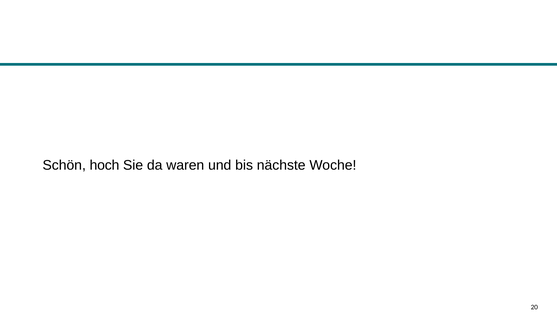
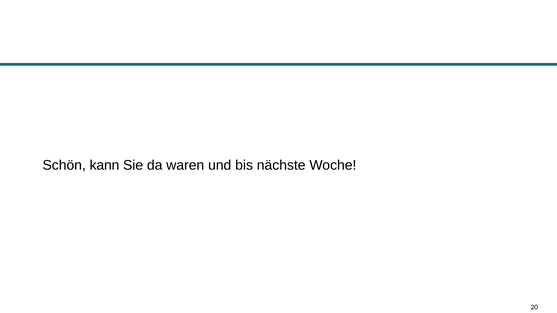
hoch: hoch -> kann
